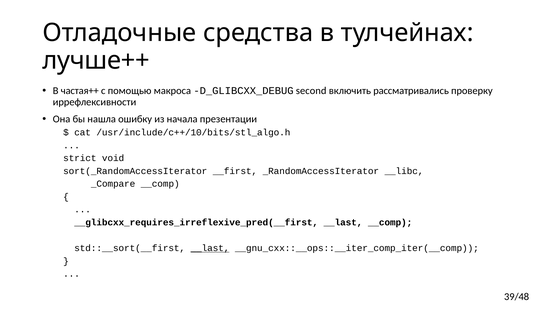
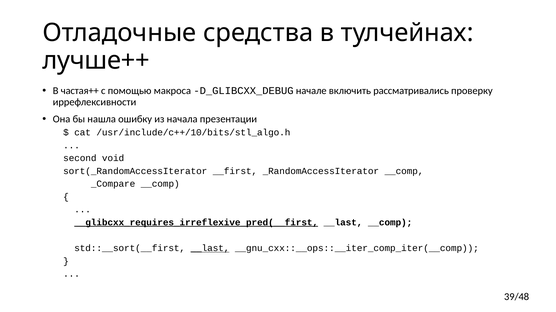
second: second -> начале
strict: strict -> second
_RandomAccessIterator __libc: __libc -> __comp
__glibcxx_requires_irreflexive_pred(__first underline: none -> present
